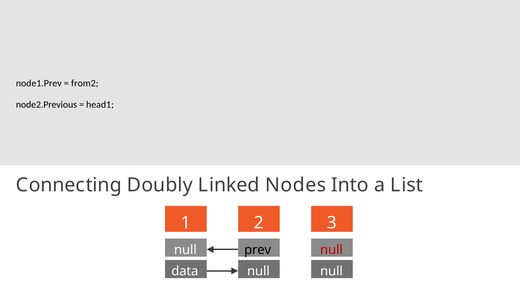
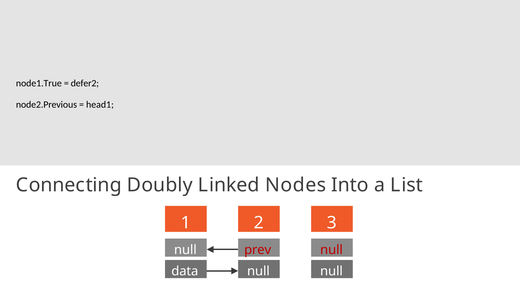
node1.Prev: node1.Prev -> node1.True
from2: from2 -> defer2
prev colour: black -> red
